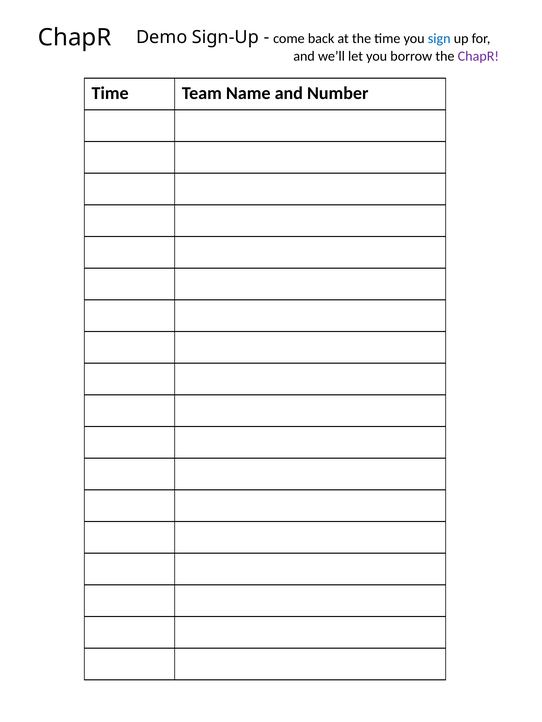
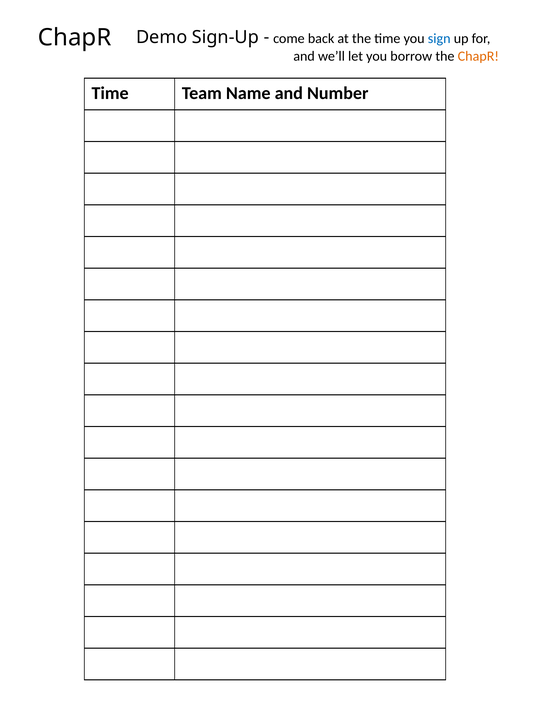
ChapR at (478, 56) colour: purple -> orange
